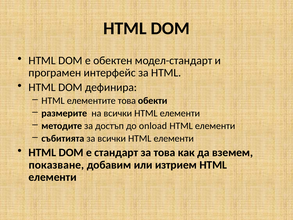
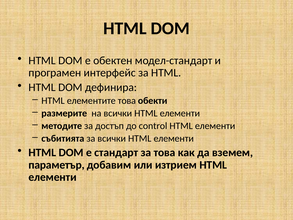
onload: onload -> control
показване: показване -> параметър
